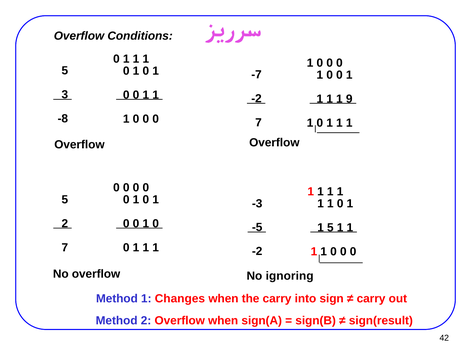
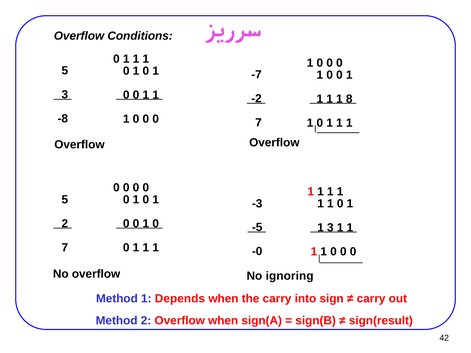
9: 9 -> 8
1 5: 5 -> 3
-2 at (257, 252): -2 -> -0
Changes: Changes -> Depends
